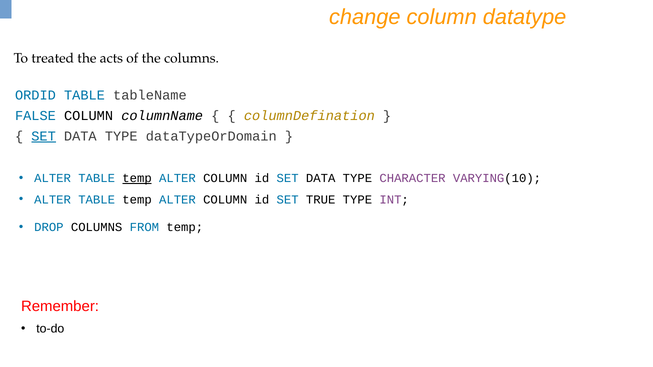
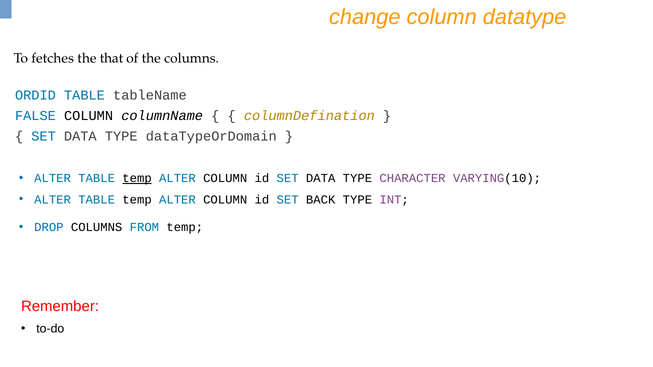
treated: treated -> fetches
acts: acts -> that
SET at (44, 136) underline: present -> none
TRUE: TRUE -> BACK
